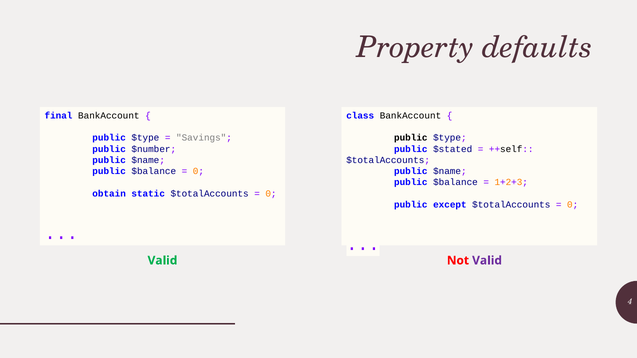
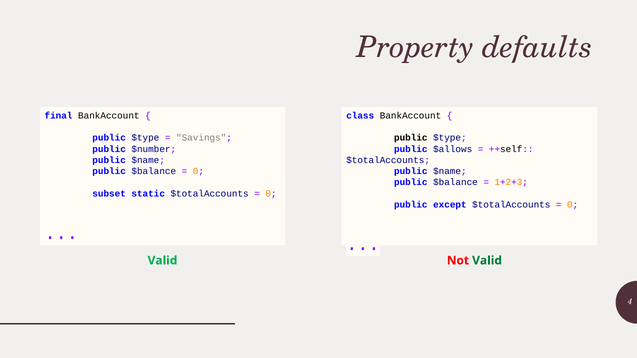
$stated: $stated -> $allows
obtain: obtain -> subset
Valid at (487, 261) colour: purple -> green
